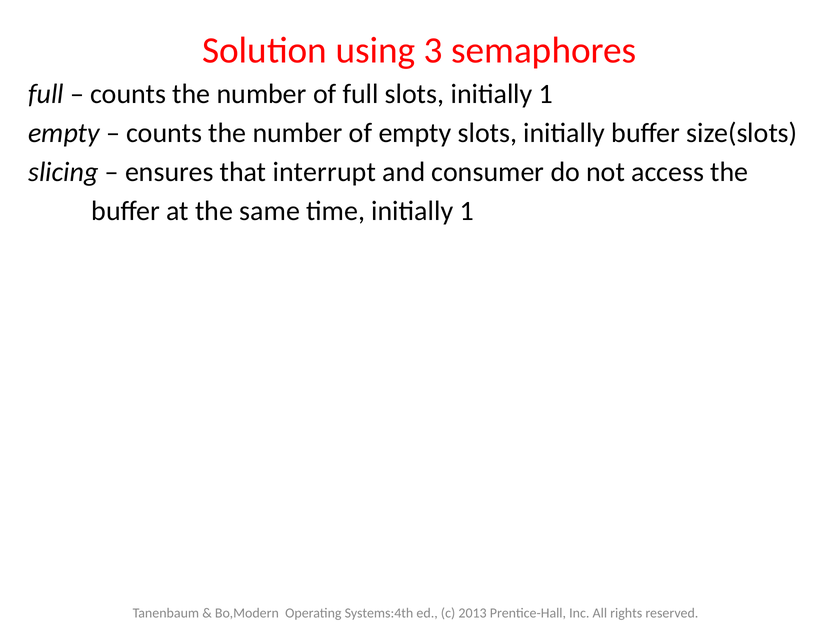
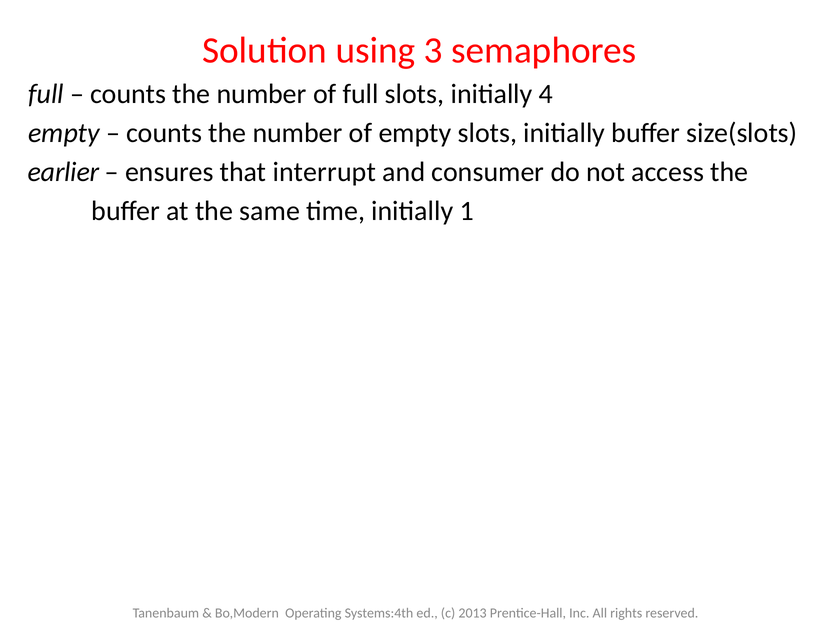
slots initially 1: 1 -> 4
slicing: slicing -> earlier
